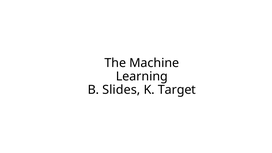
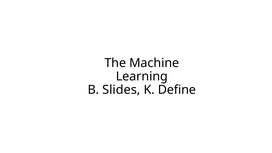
Target: Target -> Define
